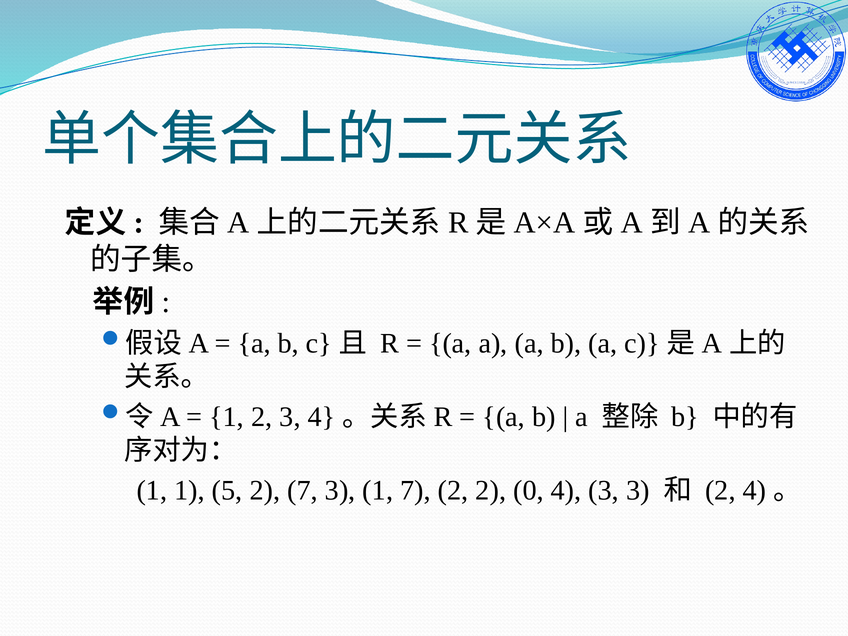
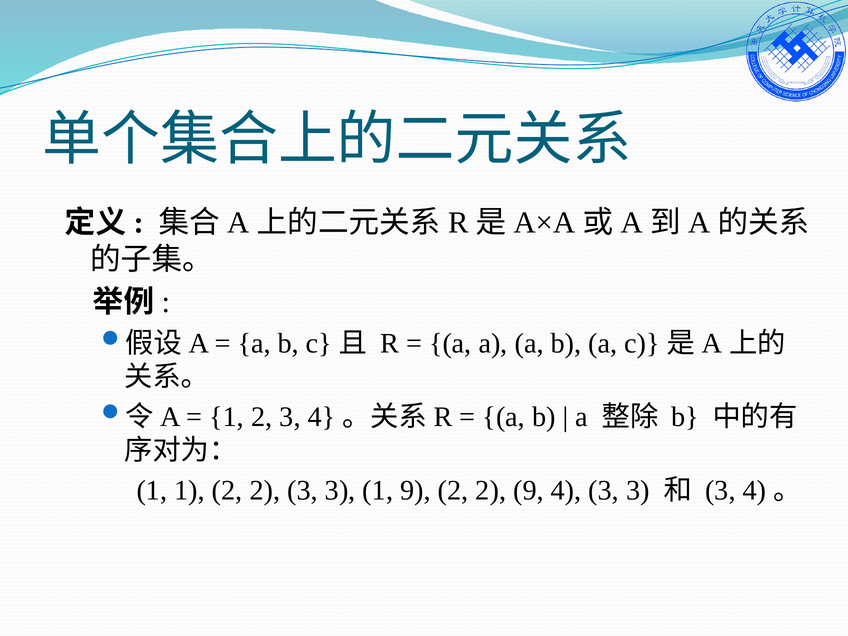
1 1 5: 5 -> 2
7 at (303, 490): 7 -> 3
1 7: 7 -> 9
2 0: 0 -> 9
2 at (720, 490): 2 -> 3
